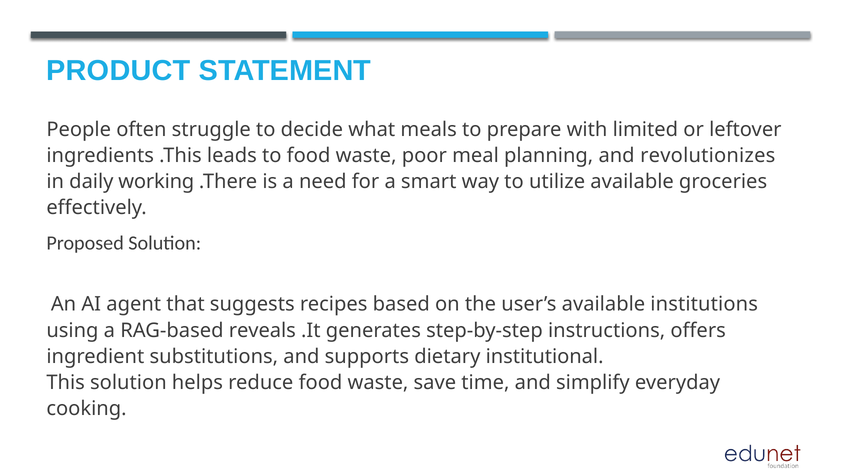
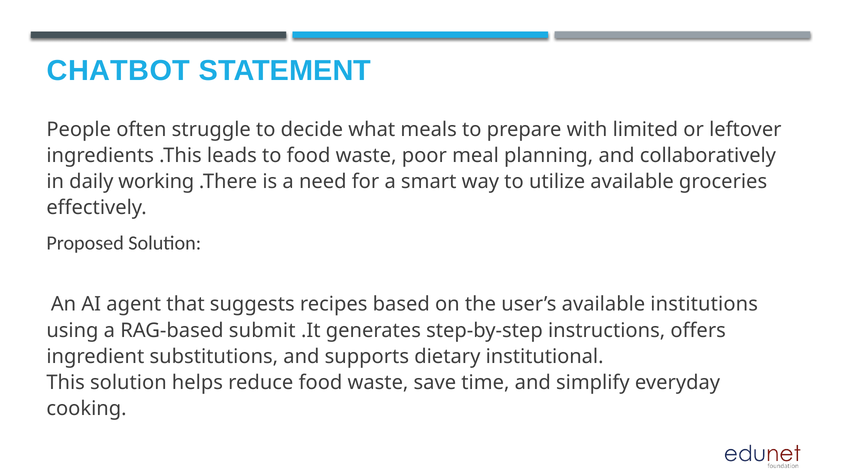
PRODUCT: PRODUCT -> CHATBOT
revolutionizes: revolutionizes -> collaboratively
reveals: reveals -> submit
